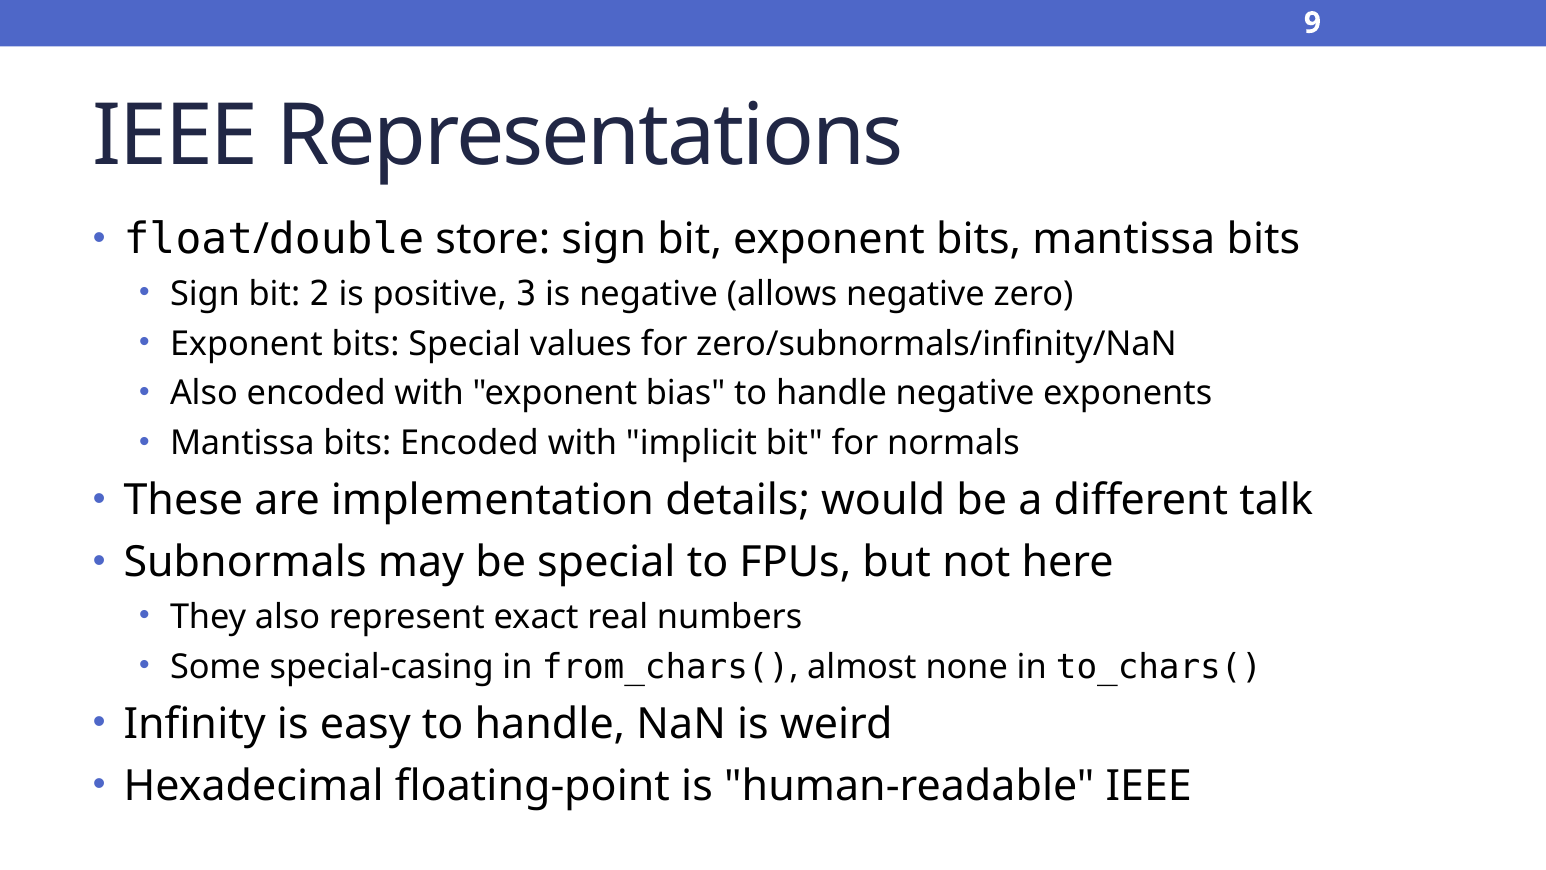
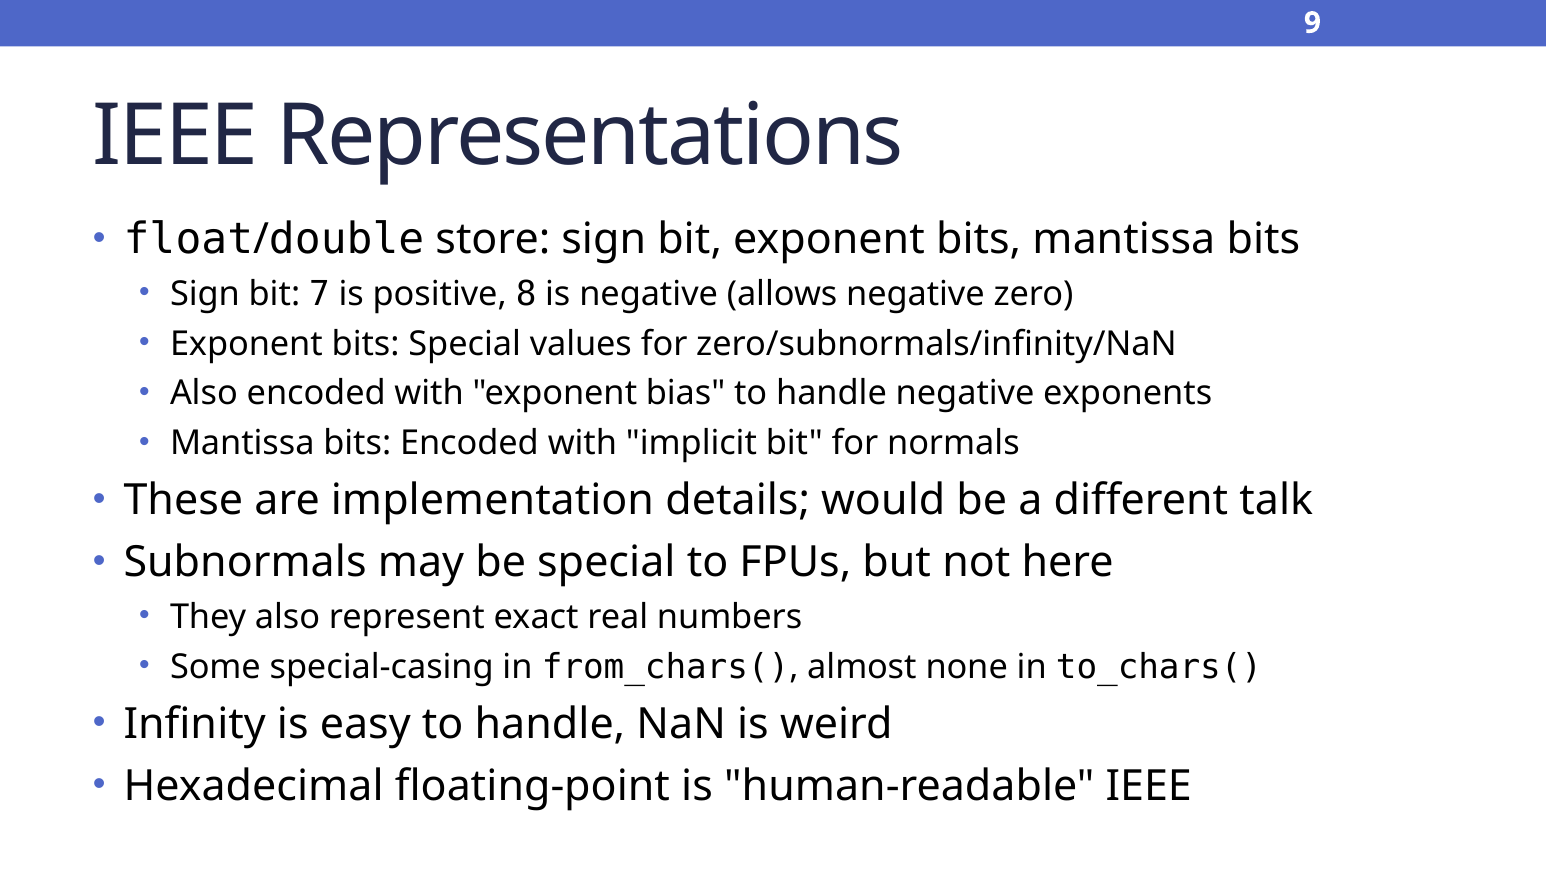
2: 2 -> 7
3: 3 -> 8
